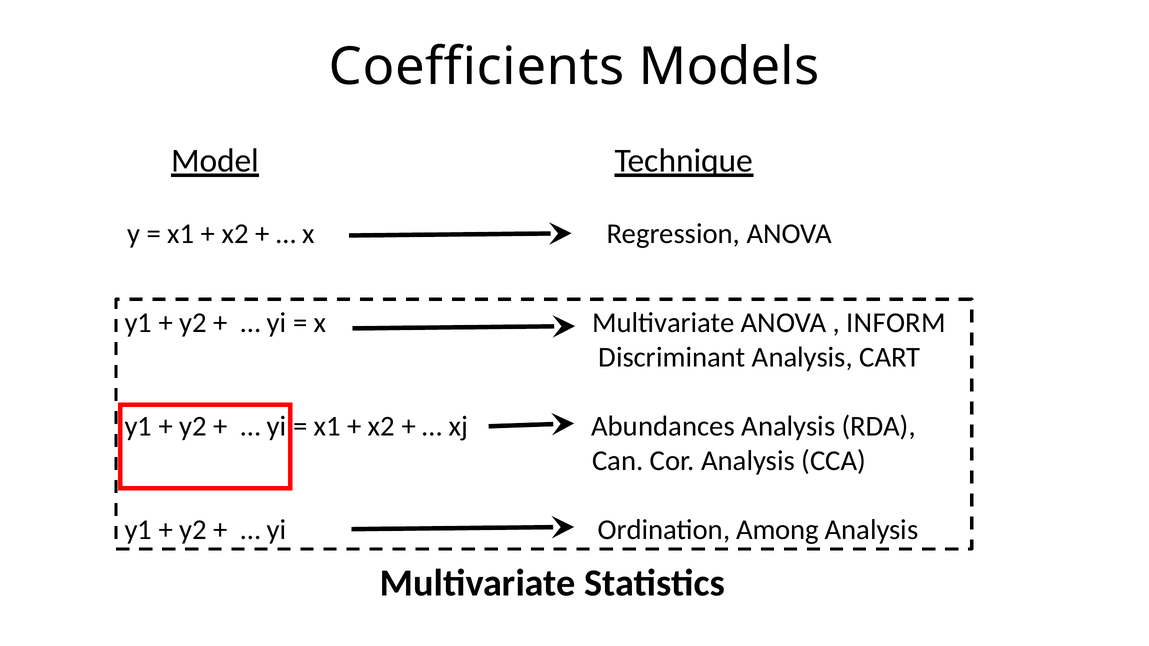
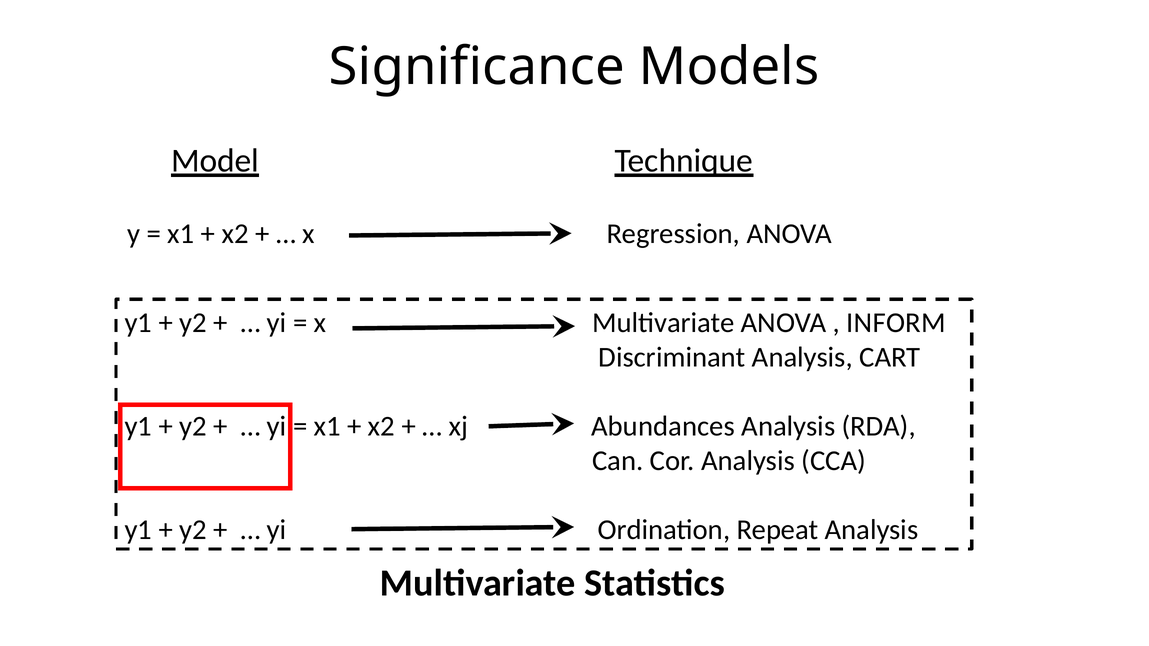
Coefficients: Coefficients -> Significance
Among: Among -> Repeat
